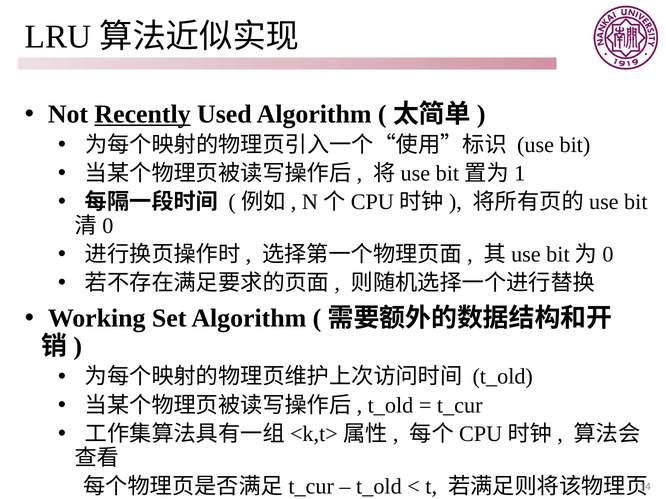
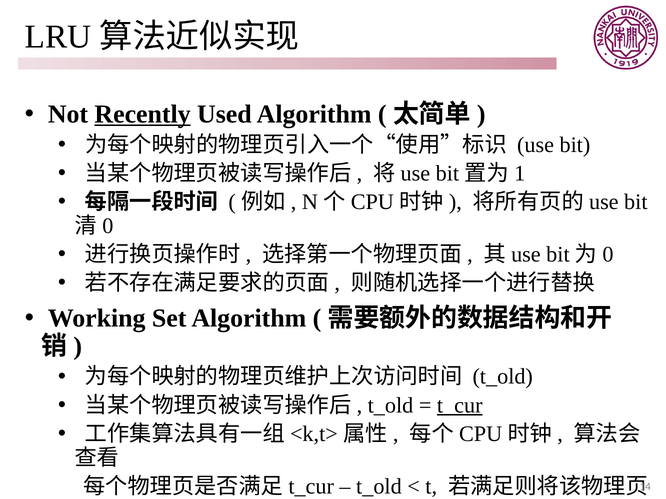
t_cur underline: none -> present
